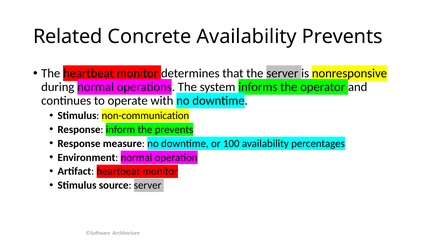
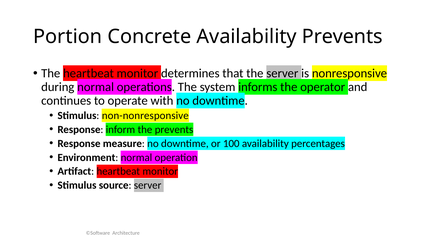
Related: Related -> Portion
non-communication: non-communication -> non-nonresponsive
